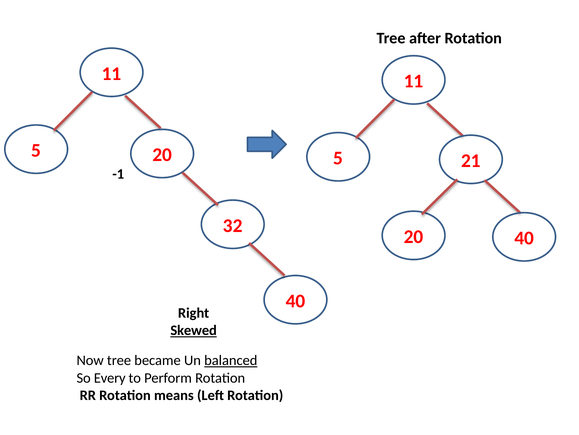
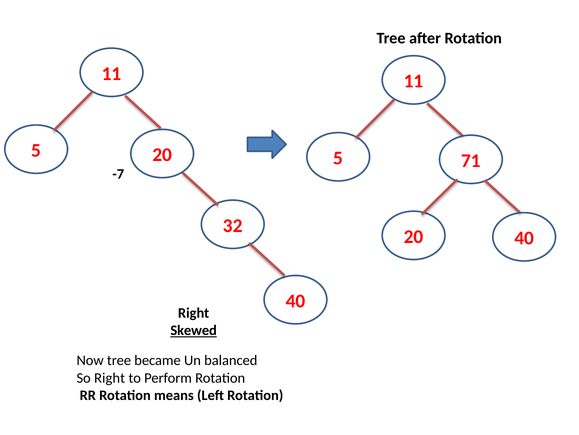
21: 21 -> 71
-1: -1 -> -7
balanced underline: present -> none
So Every: Every -> Right
